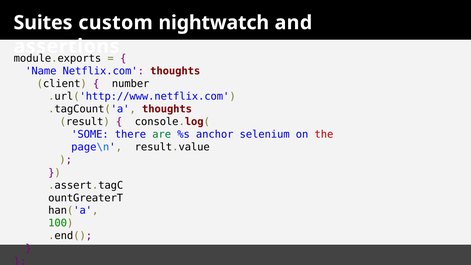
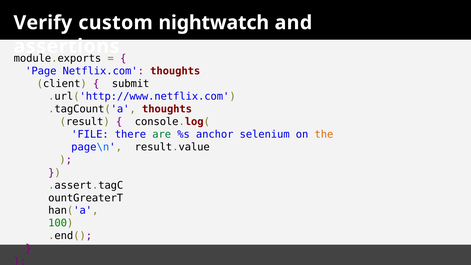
Suites: Suites -> Verify
Name: Name -> Page
number: number -> submit
SOME: SOME -> FILE
the colour: red -> orange
